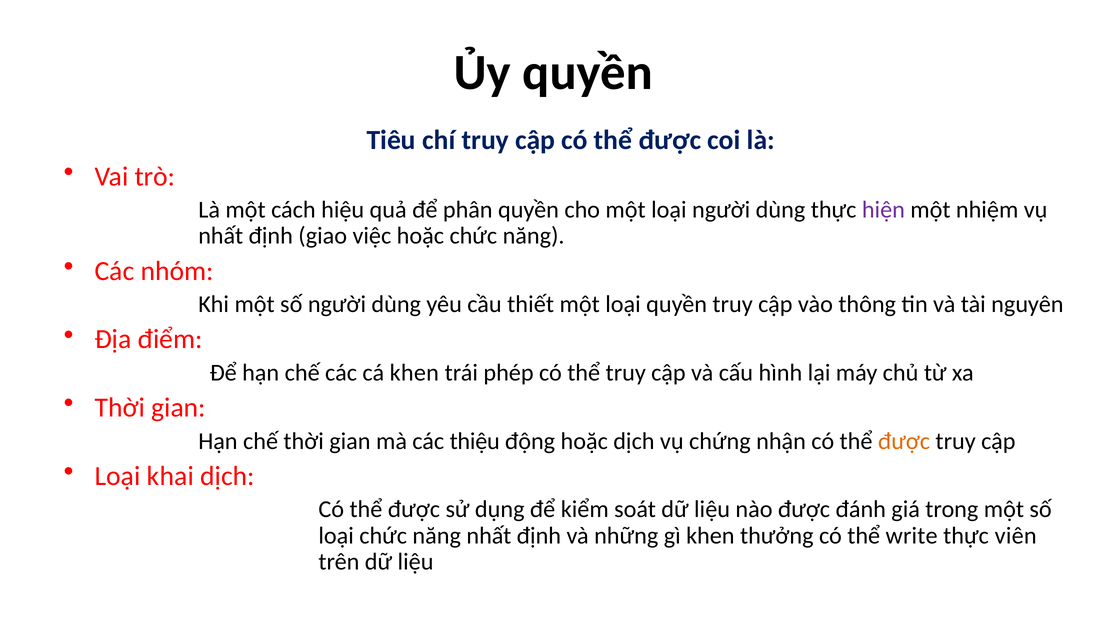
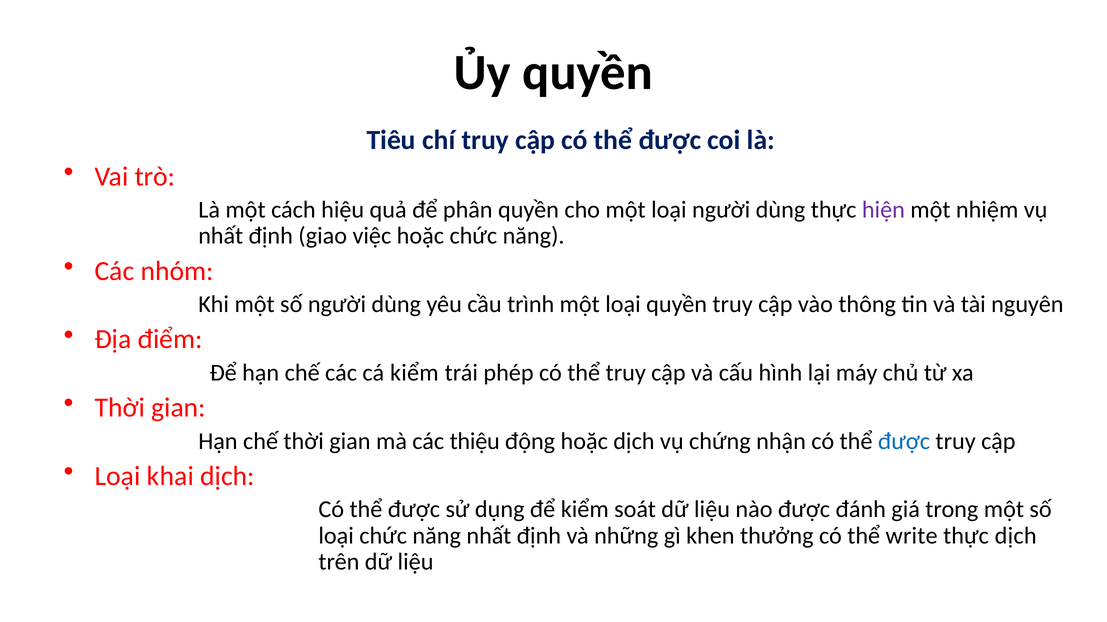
thiết: thiết -> trình
cá khen: khen -> kiểm
được at (904, 442) colour: orange -> blue
thực viên: viên -> dịch
